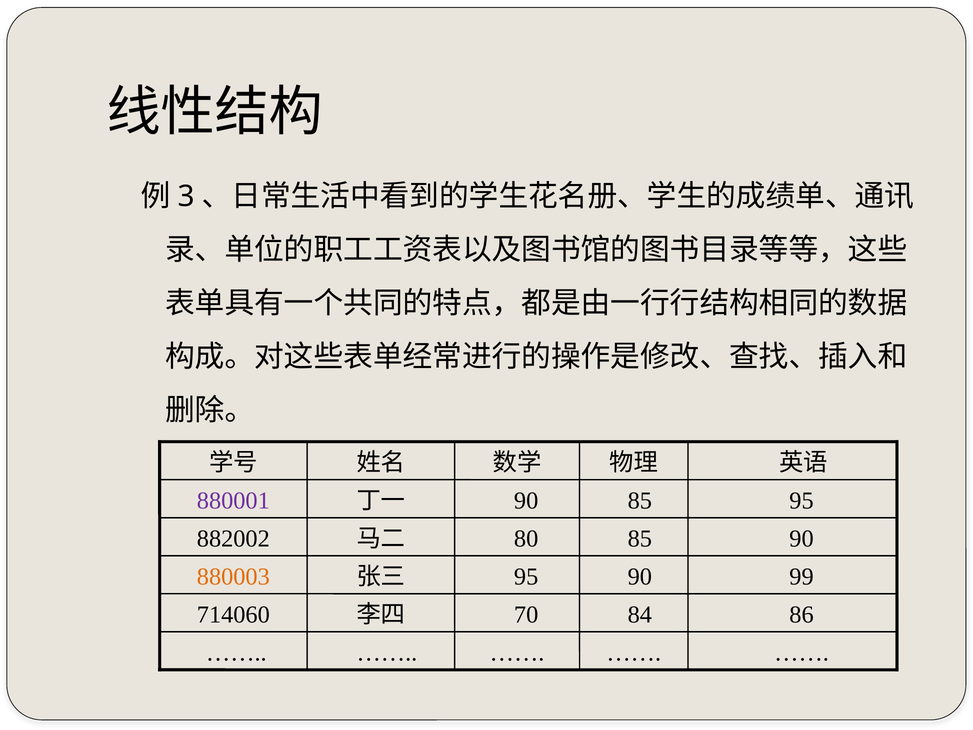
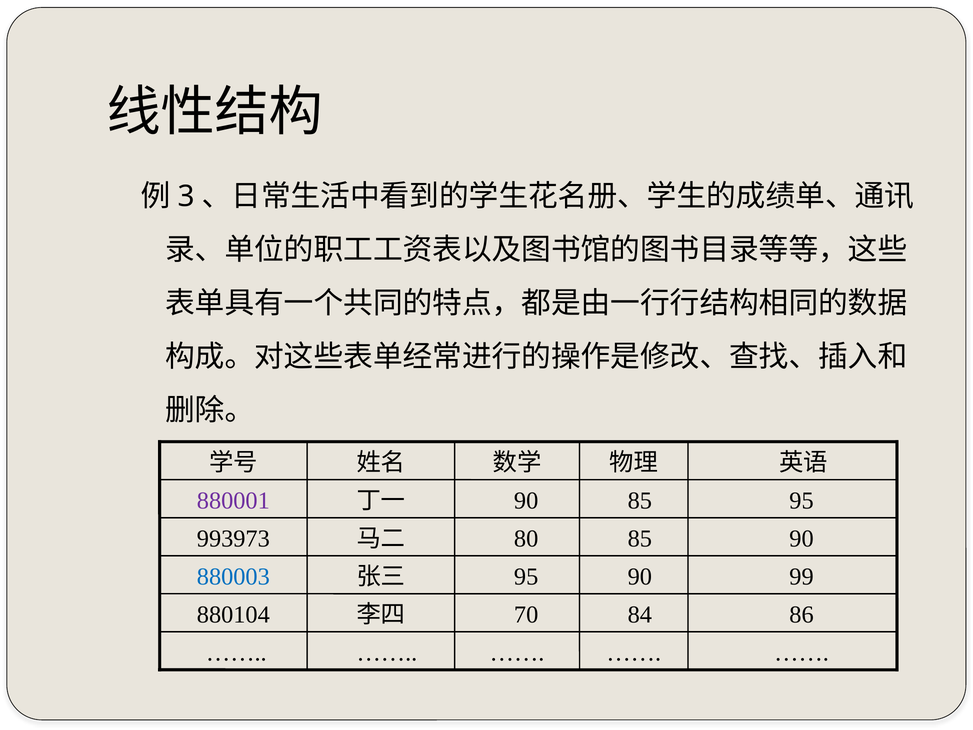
882002: 882002 -> 993973
880003 colour: orange -> blue
714060: 714060 -> 880104
